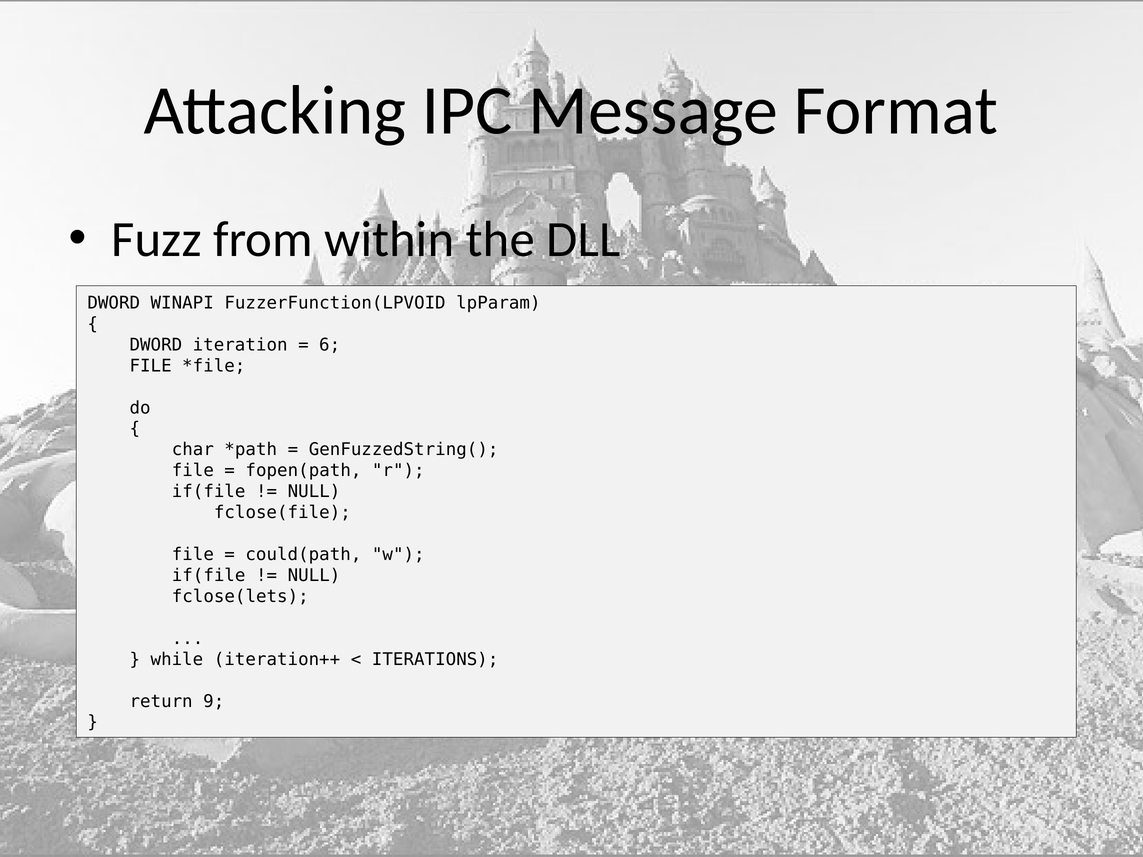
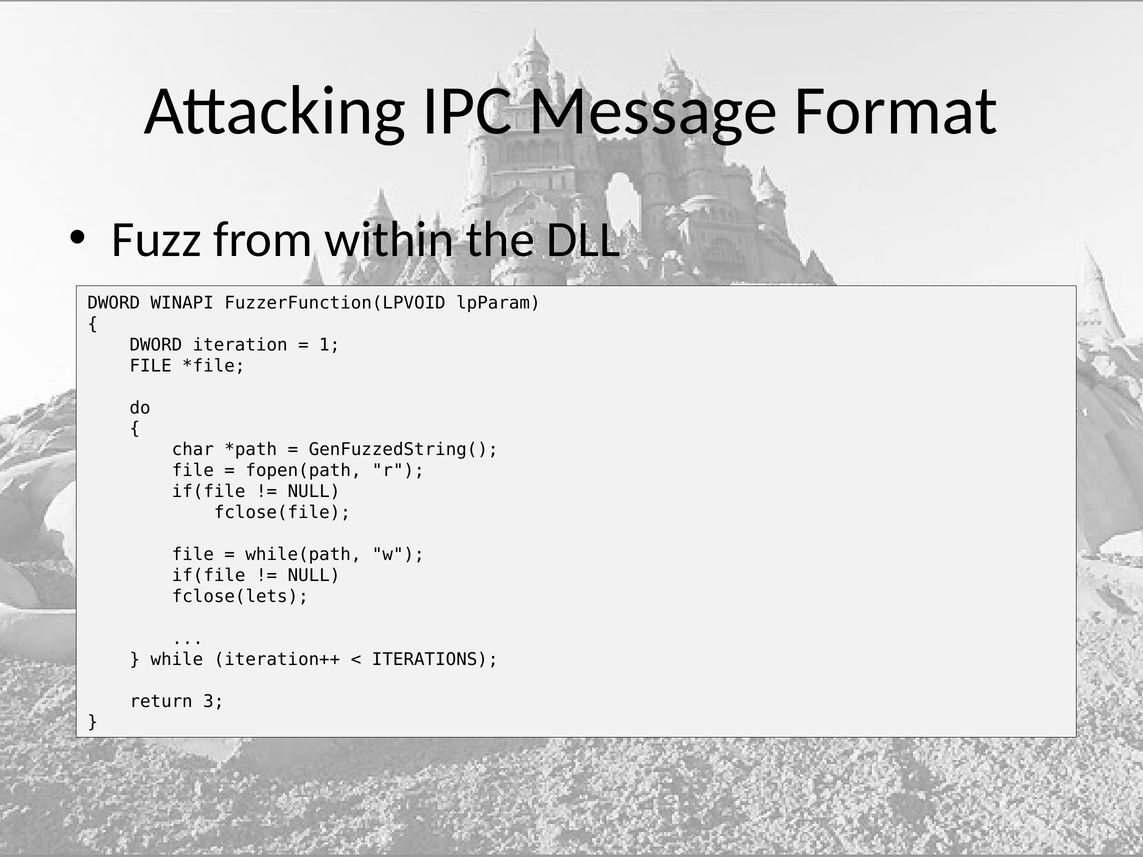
6: 6 -> 1
could(path: could(path -> while(path
9: 9 -> 3
